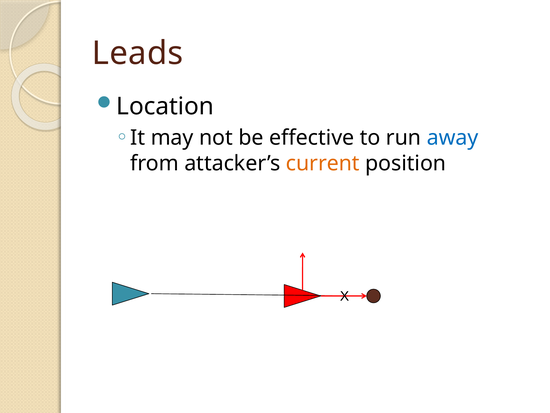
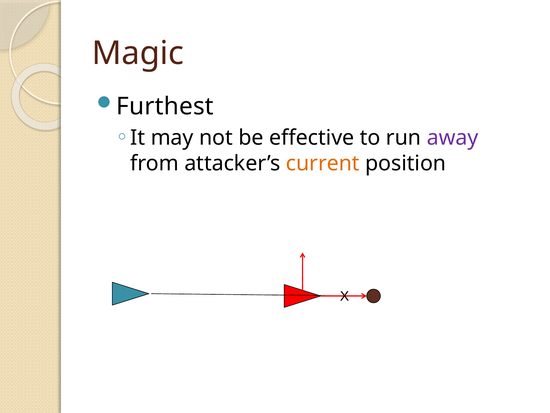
Leads: Leads -> Magic
Location: Location -> Furthest
away colour: blue -> purple
